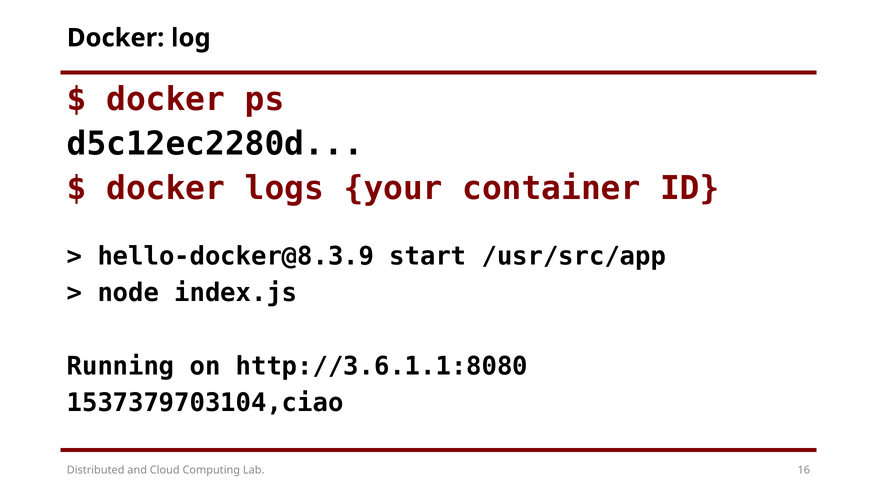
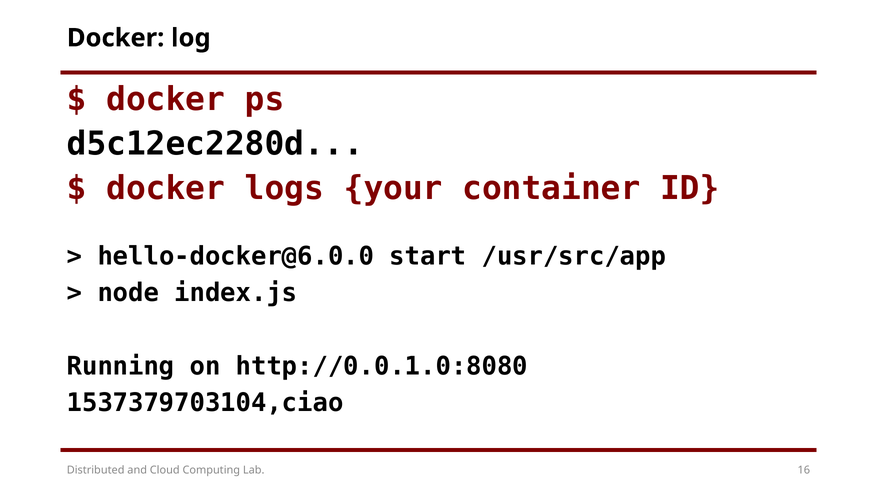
hello-docker@8.3.9: hello-docker@8.3.9 -> hello-docker@6.0.0
http://3.6.1.1:8080: http://3.6.1.1:8080 -> http://0.0.1.0:8080
